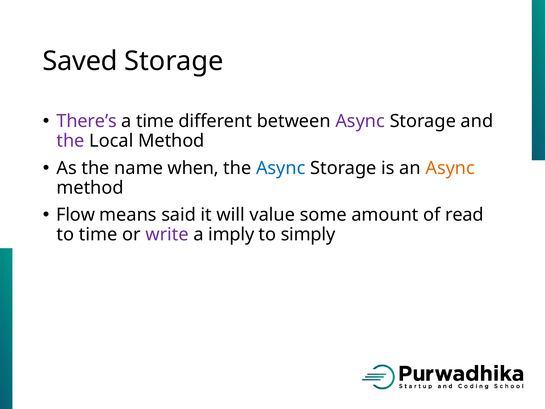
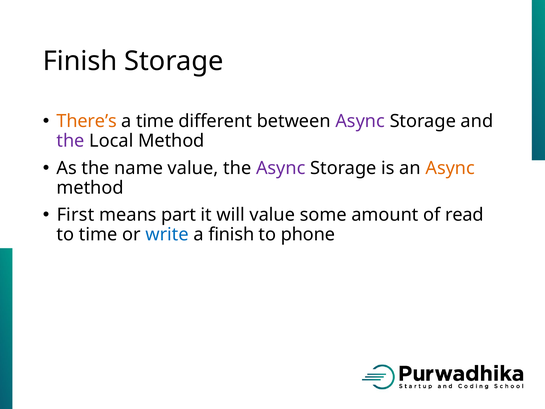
Saved at (80, 61): Saved -> Finish
There’s colour: purple -> orange
name when: when -> value
Async at (281, 168) colour: blue -> purple
Flow: Flow -> First
said: said -> part
write colour: purple -> blue
a imply: imply -> finish
simply: simply -> phone
